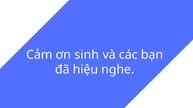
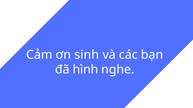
hiệu: hiệu -> hình
